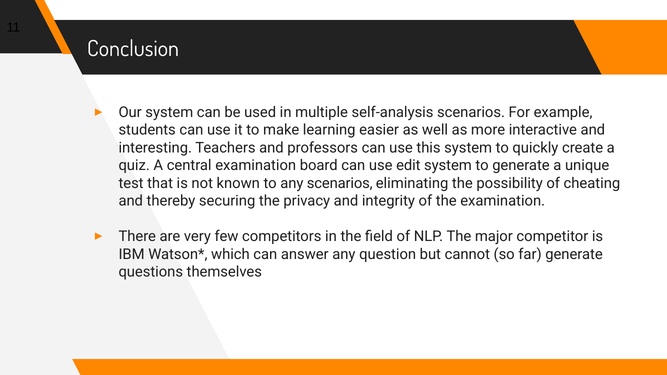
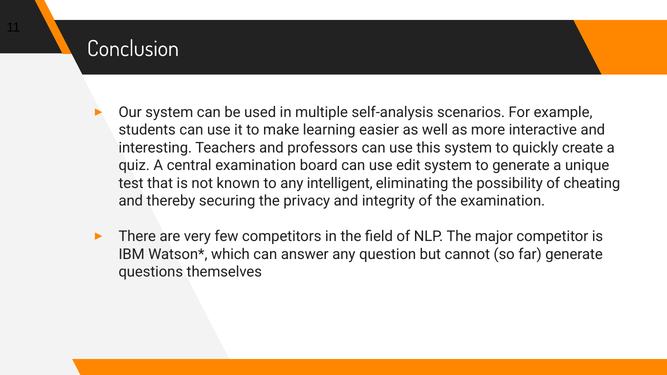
any scenarios: scenarios -> intelligent
